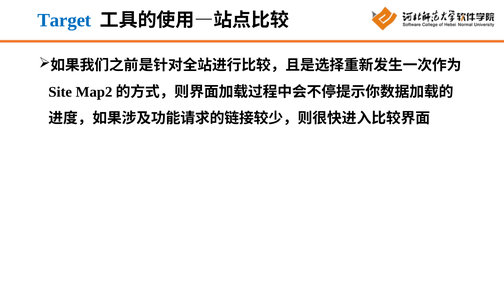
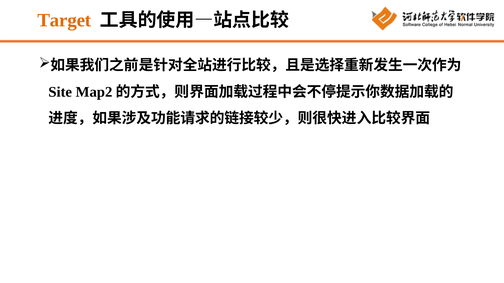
Target colour: blue -> orange
